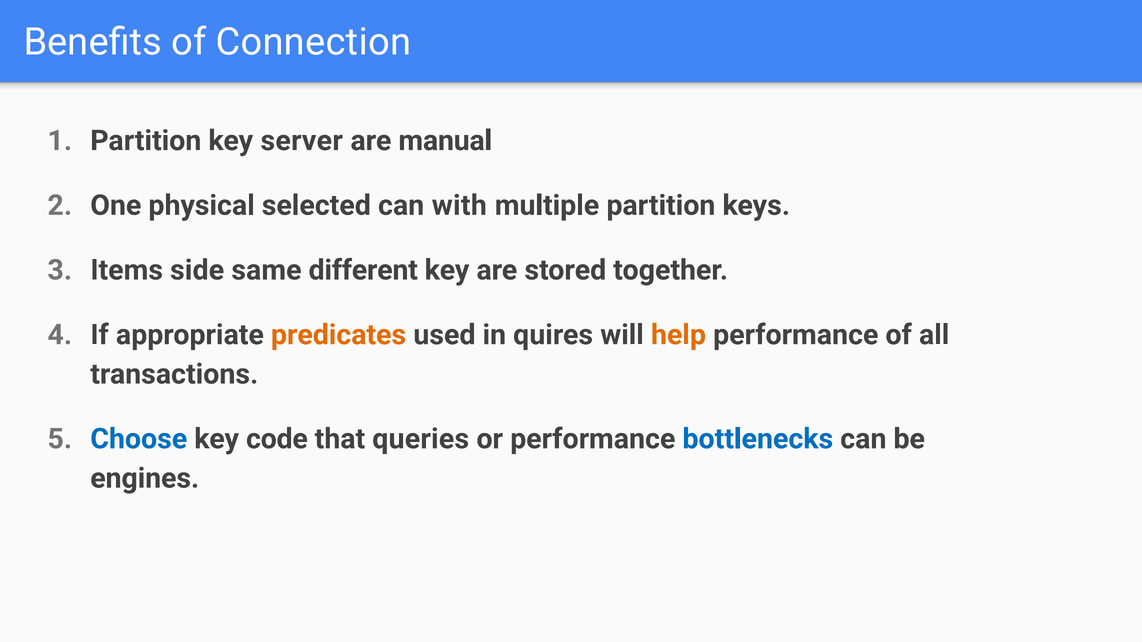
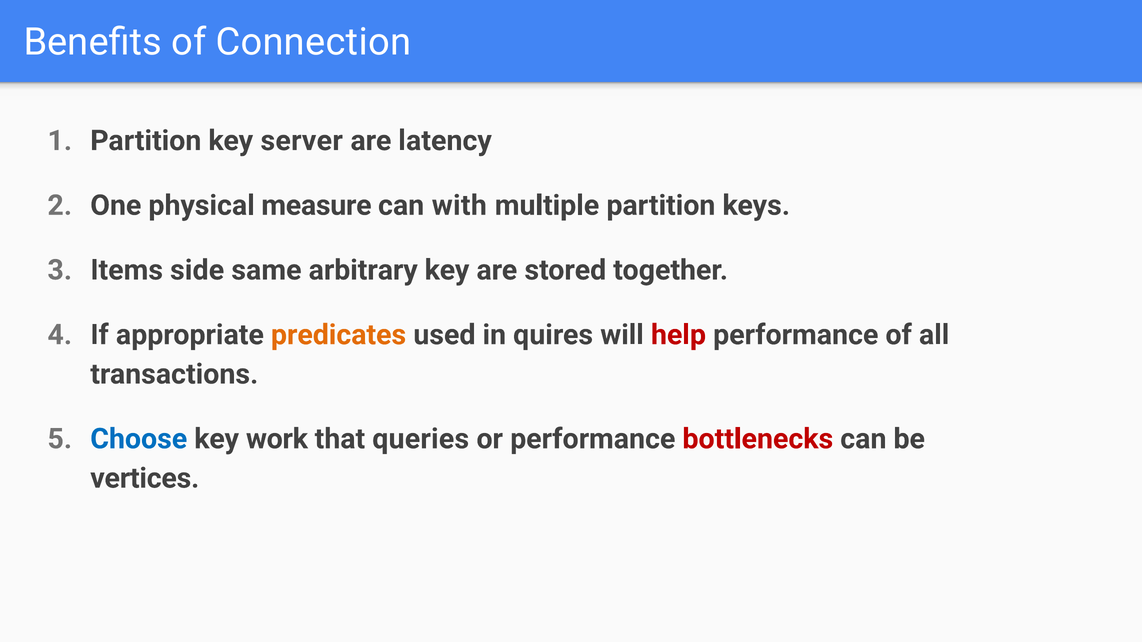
manual: manual -> latency
selected: selected -> measure
different: different -> arbitrary
help colour: orange -> red
code: code -> work
bottlenecks colour: blue -> red
engines: engines -> vertices
